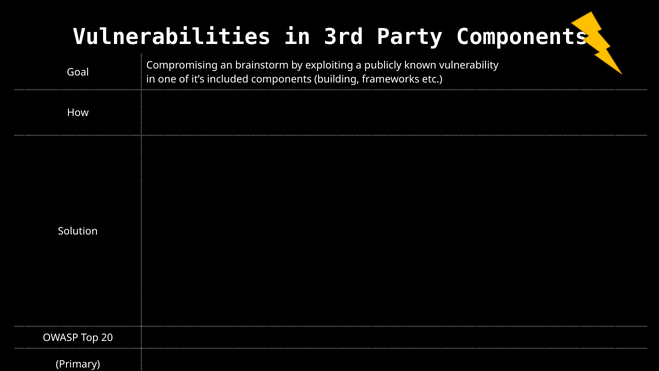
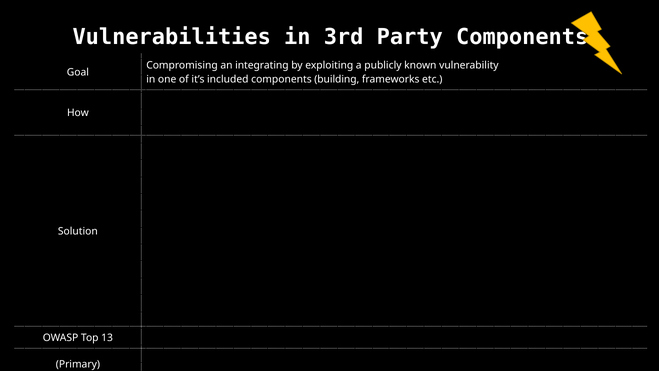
brainstorm: brainstorm -> integrating
20: 20 -> 13
